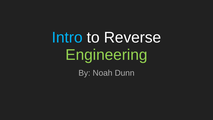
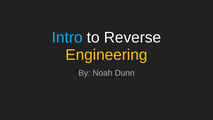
Engineering colour: light green -> yellow
